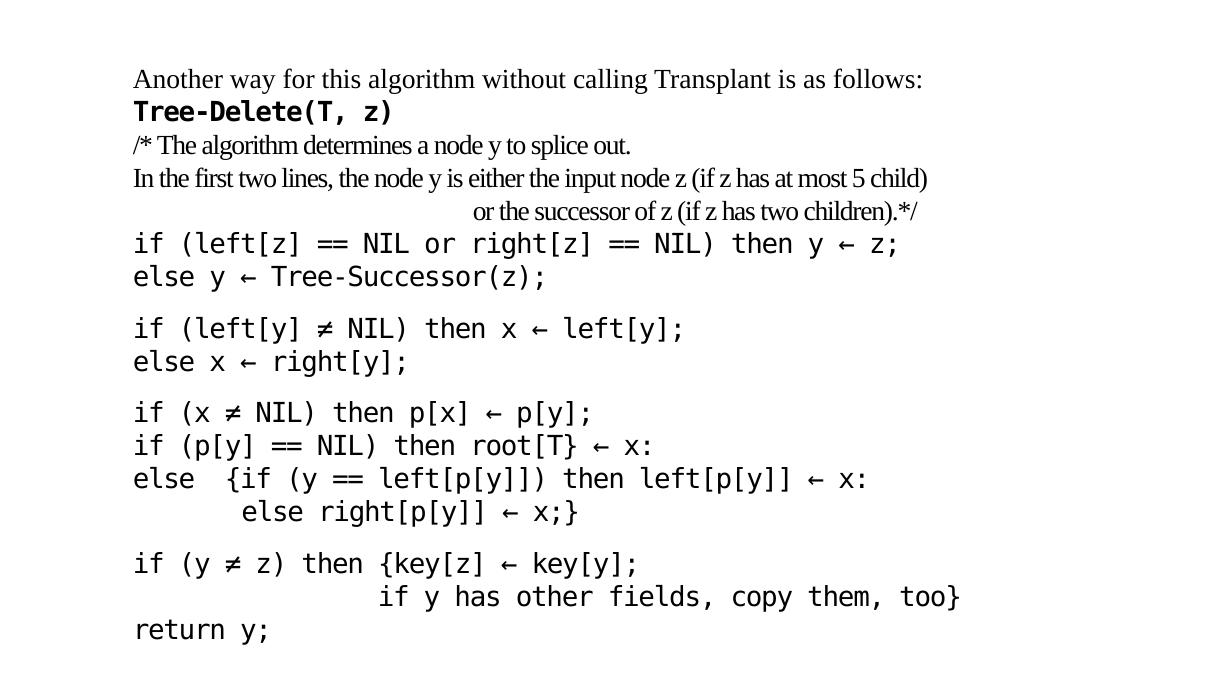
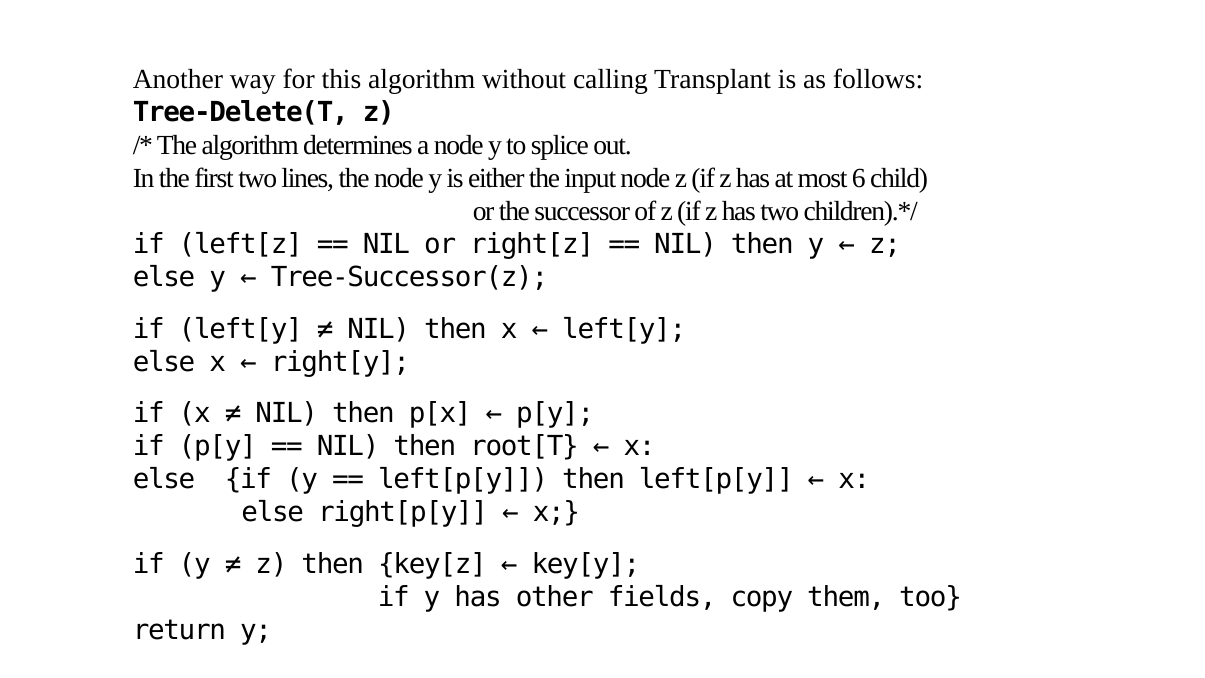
5: 5 -> 6
